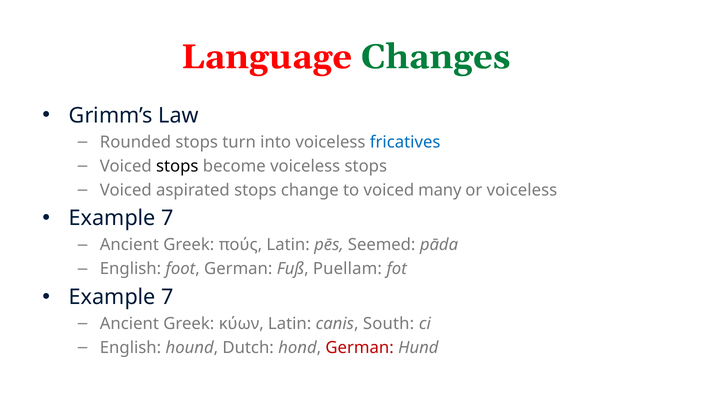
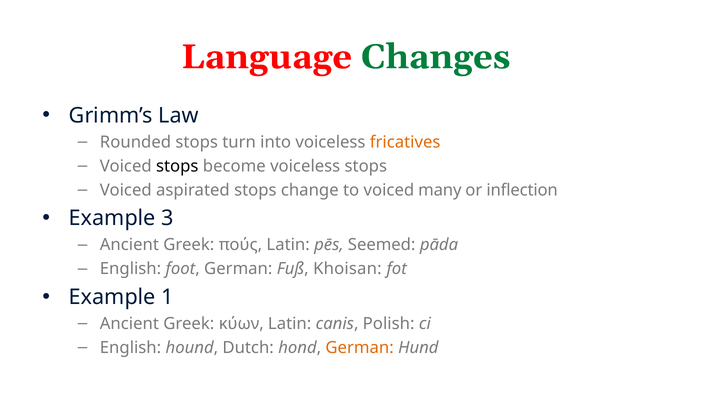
fricatives colour: blue -> orange
or voiceless: voiceless -> inflection
7 at (167, 218): 7 -> 3
Puellam: Puellam -> Khoisan
7 at (167, 297): 7 -> 1
South: South -> Polish
German at (360, 347) colour: red -> orange
